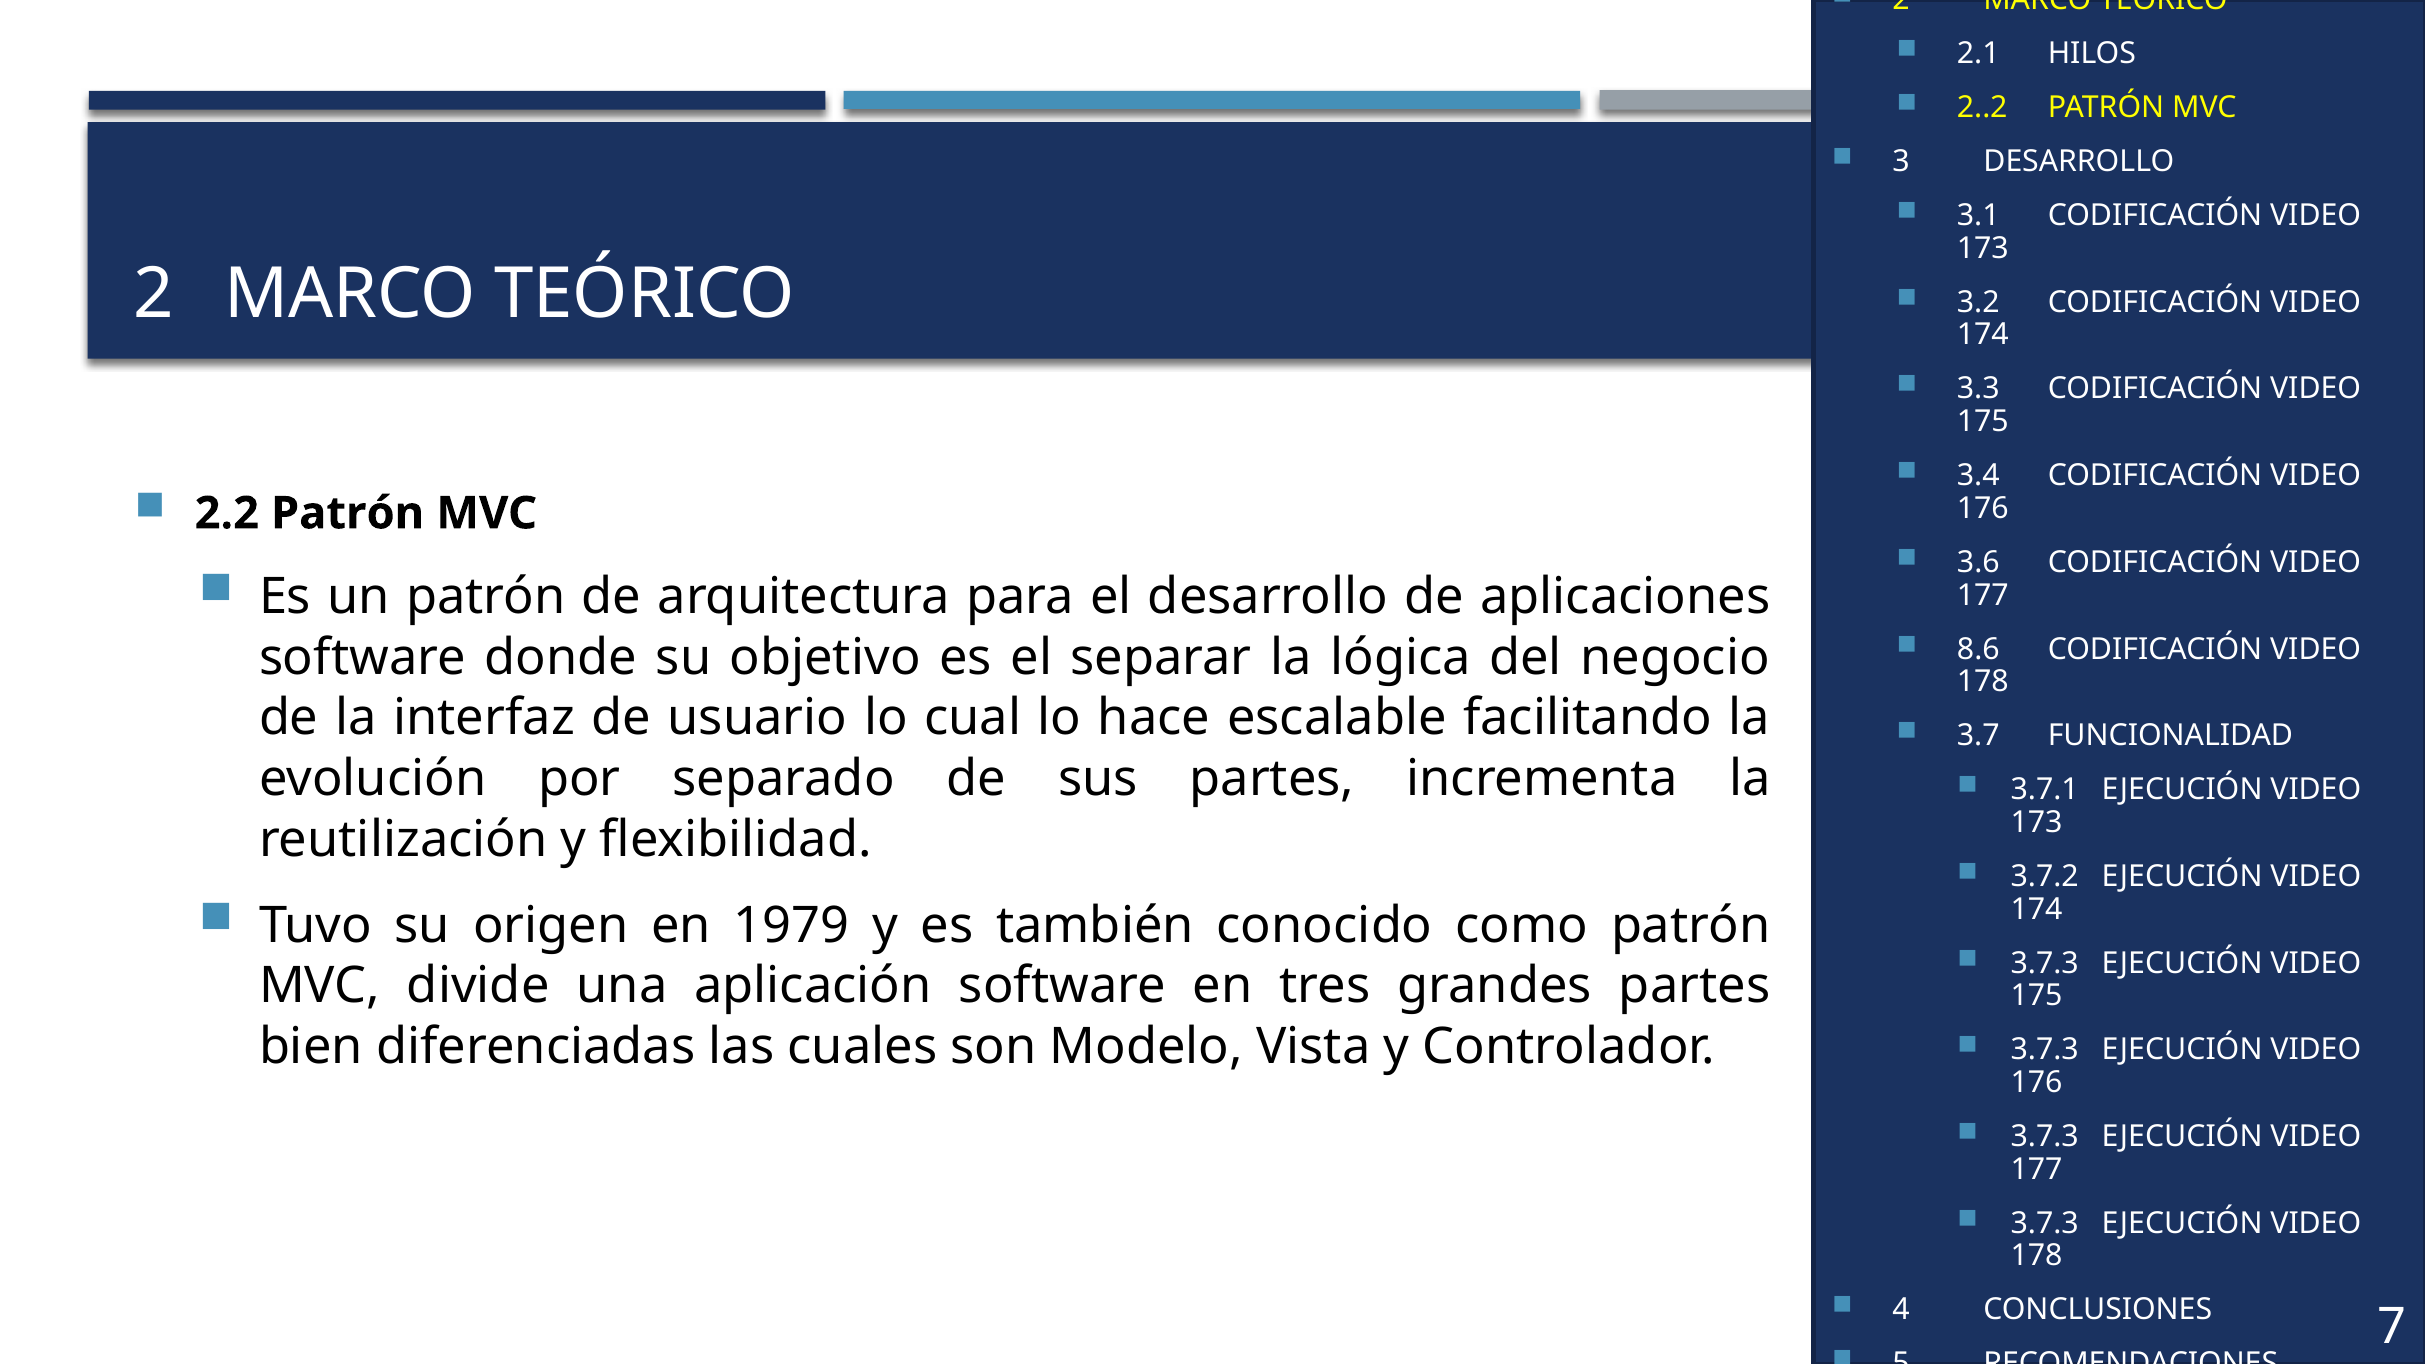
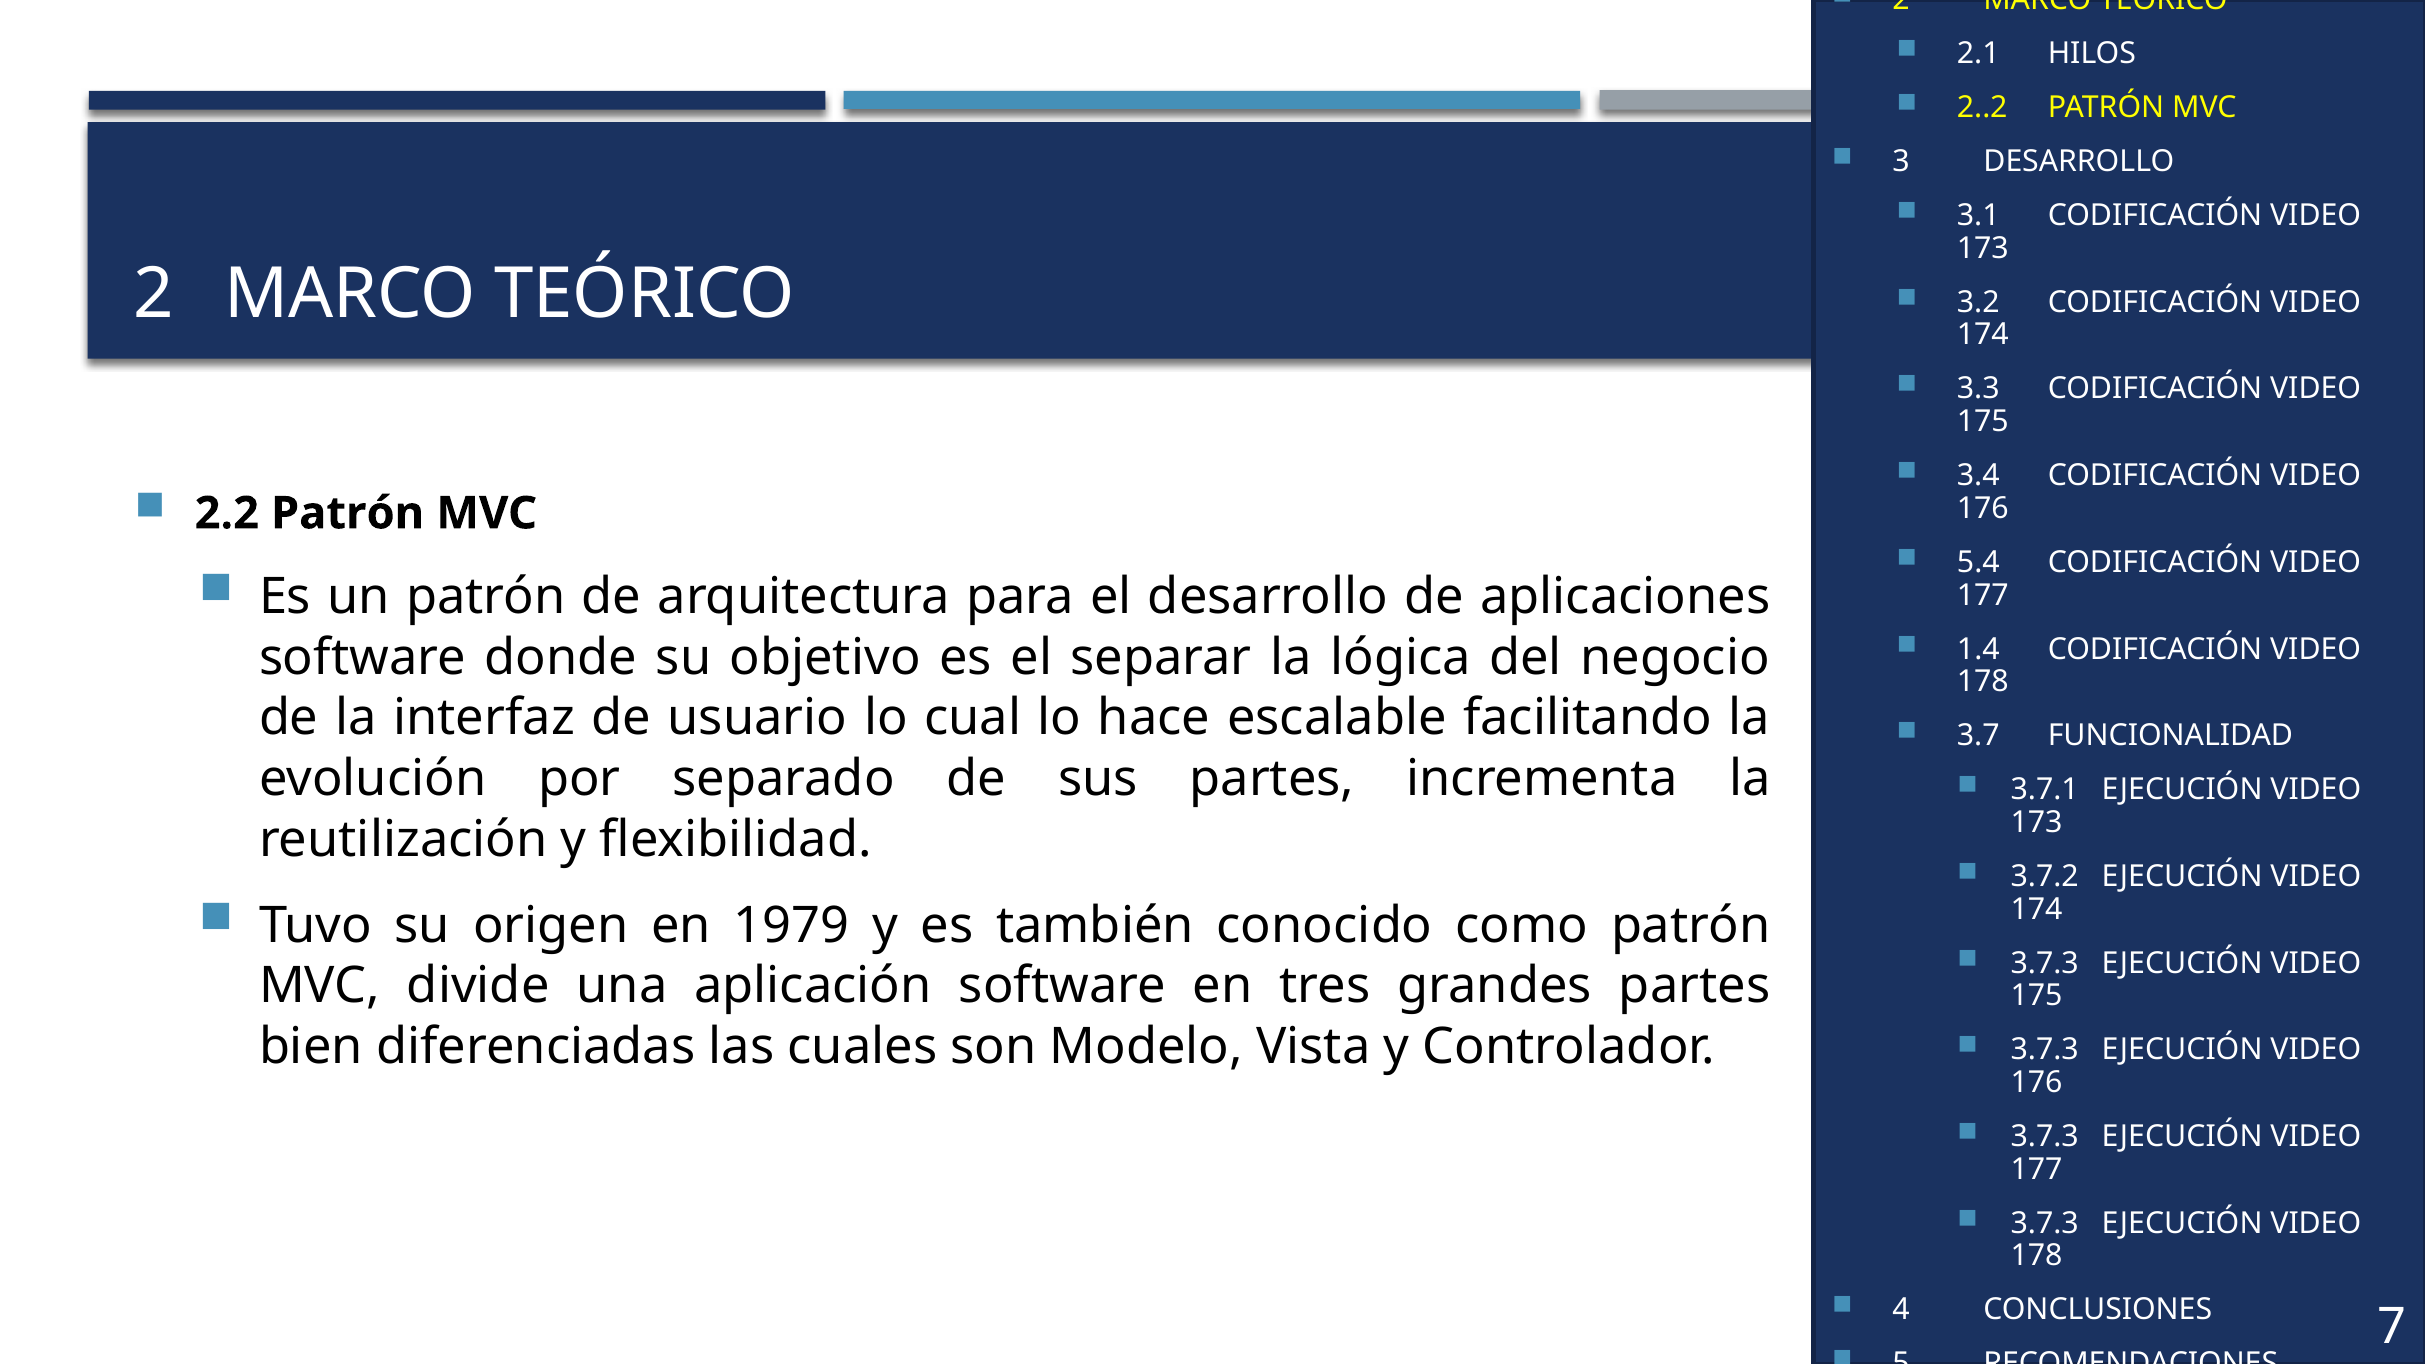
3.6: 3.6 -> 5.4
8.6: 8.6 -> 1.4
